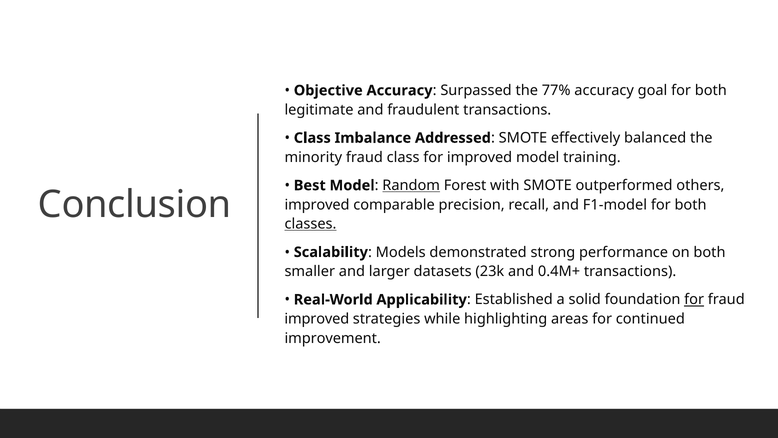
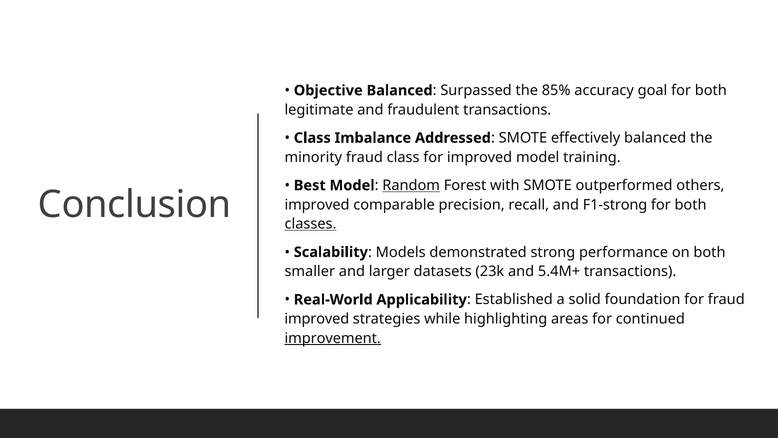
Objective Accuracy: Accuracy -> Balanced
77%: 77% -> 85%
F1-model: F1-model -> F1-strong
0.4M+: 0.4M+ -> 5.4M+
for at (694, 299) underline: present -> none
improvement underline: none -> present
